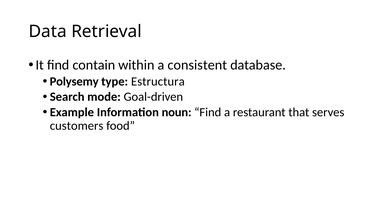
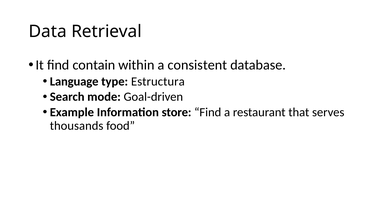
Polysemy: Polysemy -> Language
noun: noun -> store
customers: customers -> thousands
